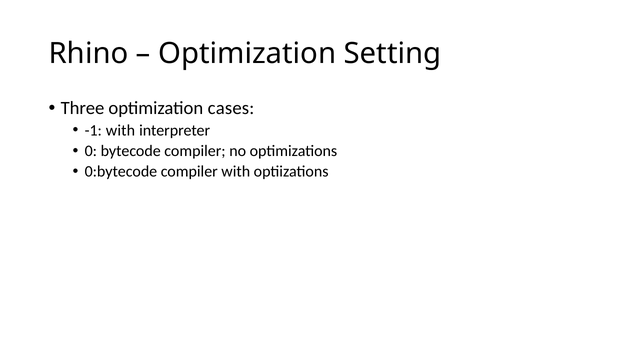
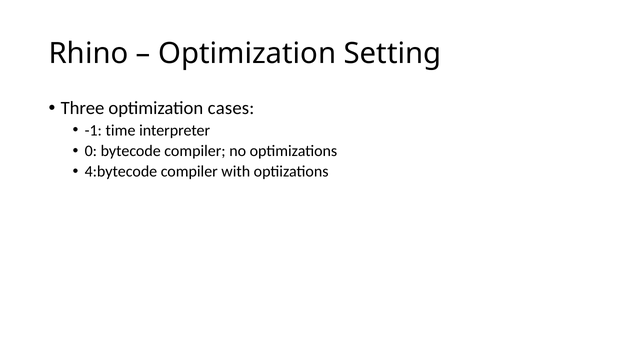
-1 with: with -> time
0:bytecode: 0:bytecode -> 4:bytecode
